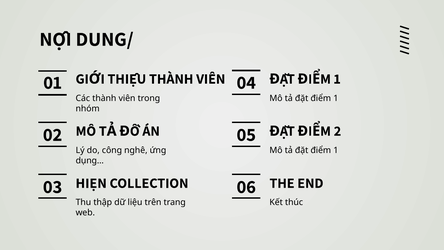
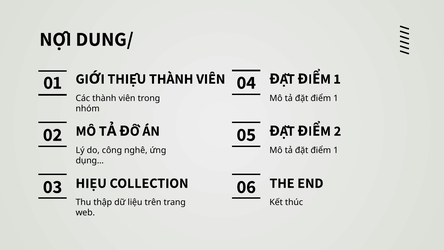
HIỆN: HIỆN -> HIỆU
